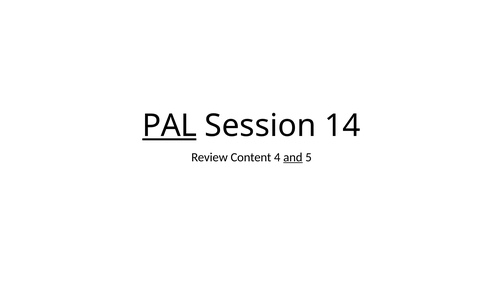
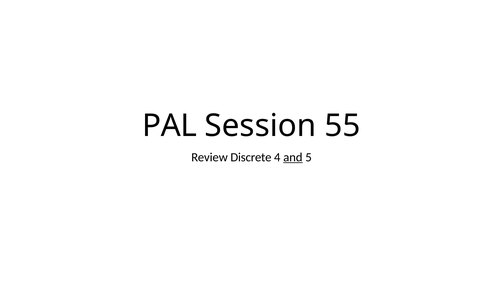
PAL underline: present -> none
14: 14 -> 55
Content: Content -> Discrete
